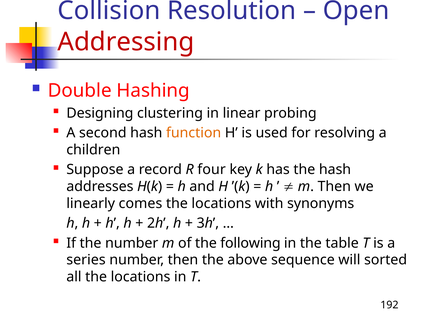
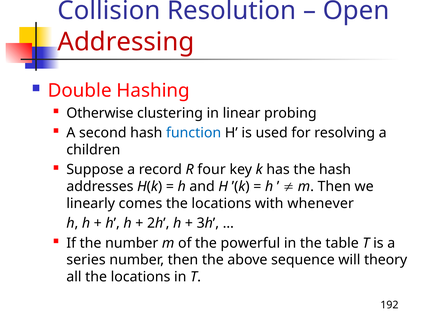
Designing: Designing -> Otherwise
function colour: orange -> blue
synonyms: synonyms -> whenever
following: following -> powerful
sorted: sorted -> theory
